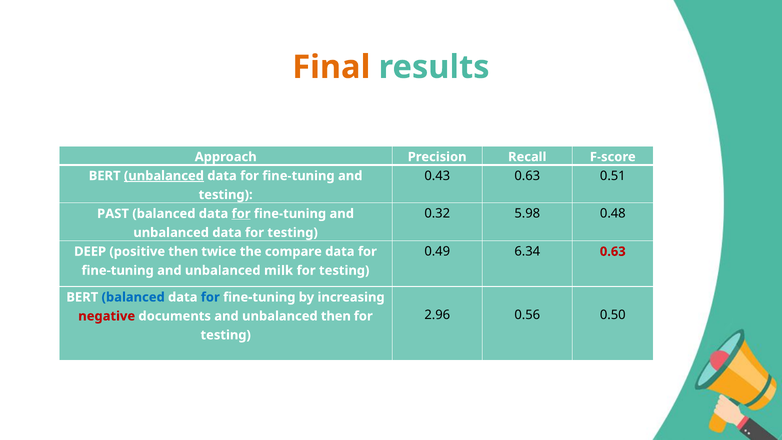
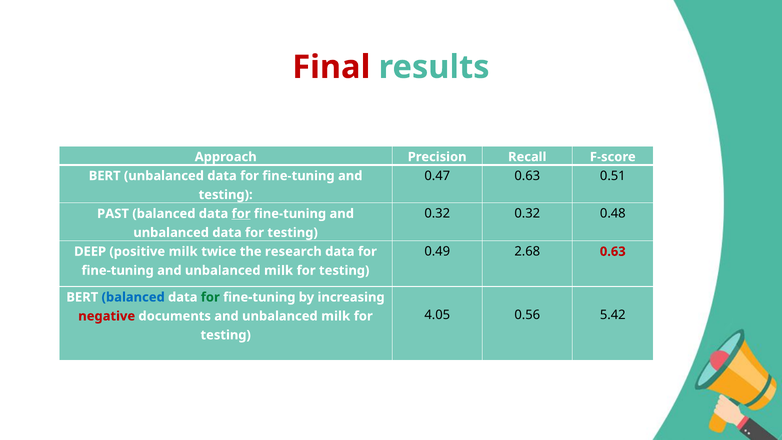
Final colour: orange -> red
0.43: 0.43 -> 0.47
unbalanced at (164, 176) underline: present -> none
0.32 5.98: 5.98 -> 0.32
6.34: 6.34 -> 2.68
positive then: then -> milk
compare: compare -> research
for at (210, 297) colour: blue -> green
2.96: 2.96 -> 4.05
0.50: 0.50 -> 5.42
documents and unbalanced then: then -> milk
